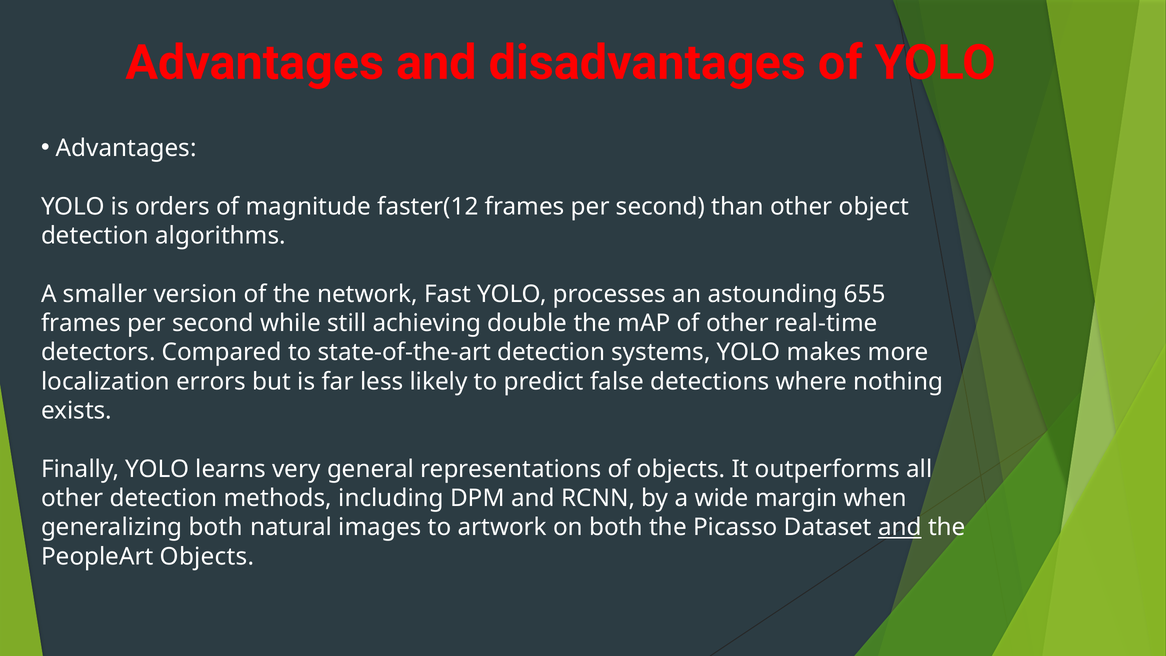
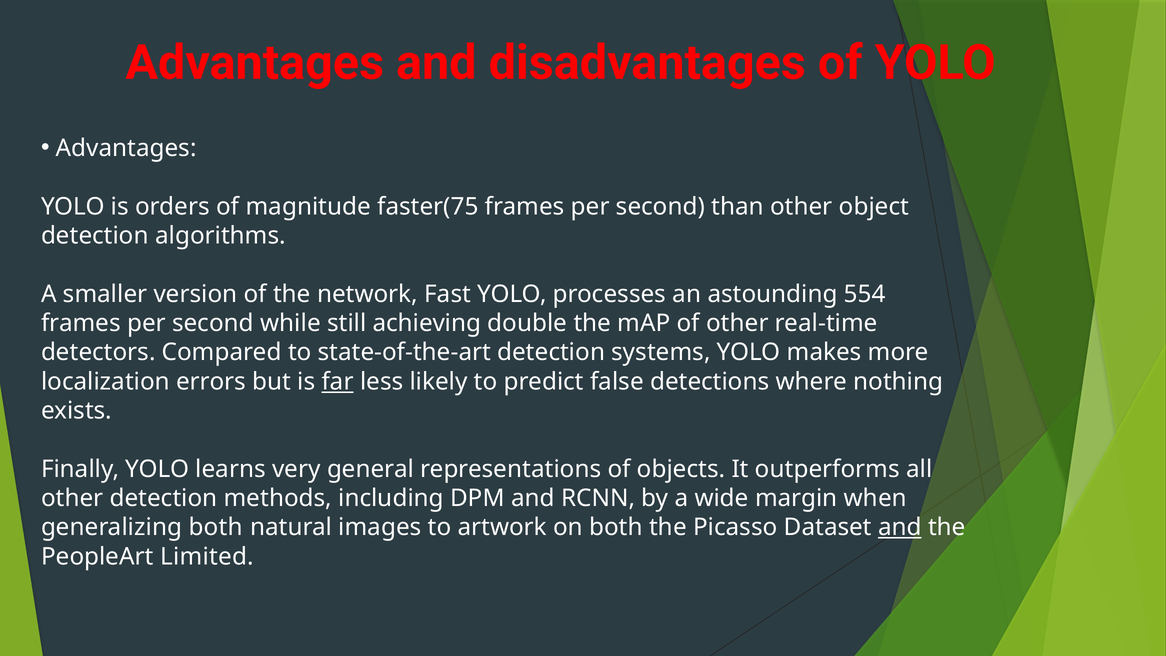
faster(12: faster(12 -> faster(75
655: 655 -> 554
far underline: none -> present
PeopleArt Objects: Objects -> Limited
